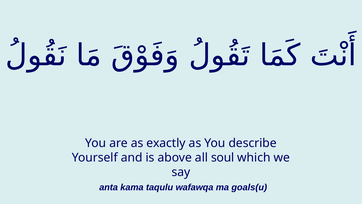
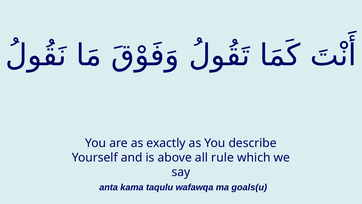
soul: soul -> rule
